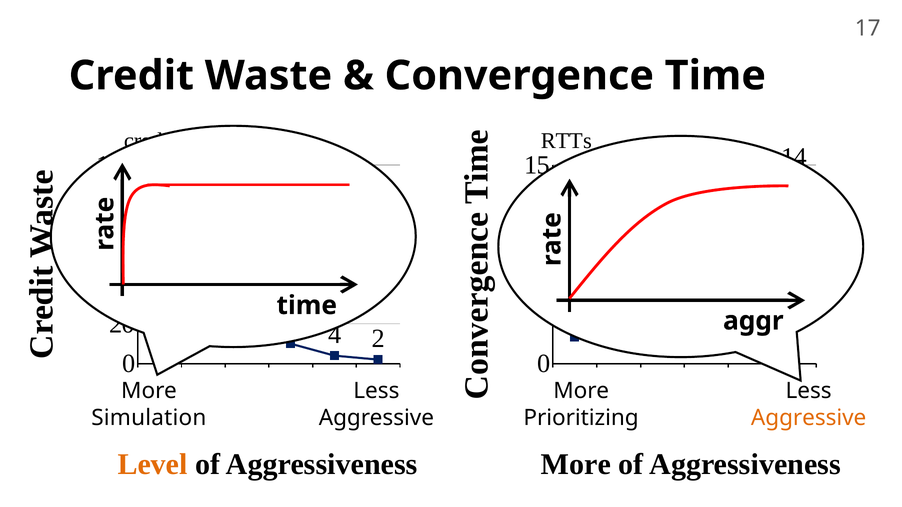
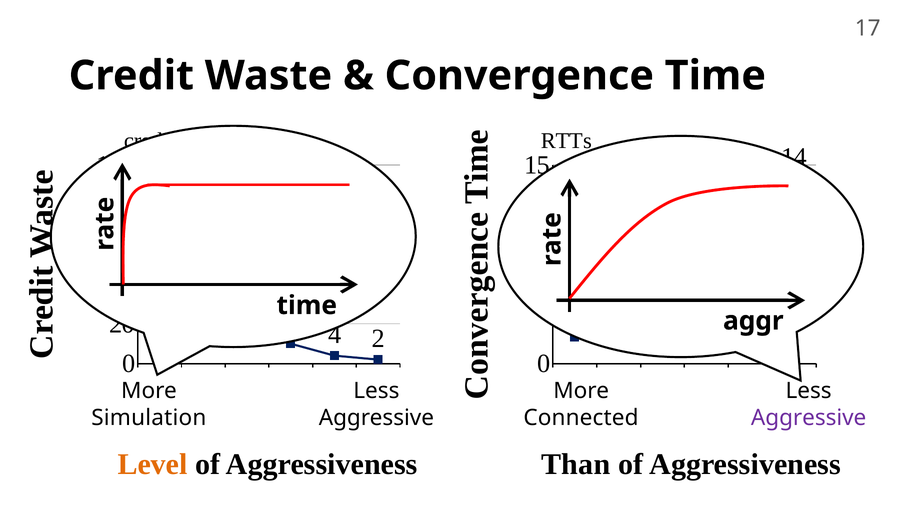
Prioritizing: Prioritizing -> Connected
Aggressive at (809, 418) colour: orange -> purple
Aggressiveness More: More -> Than
